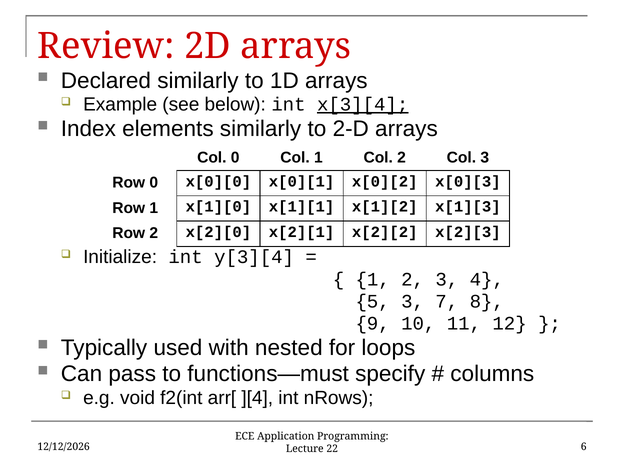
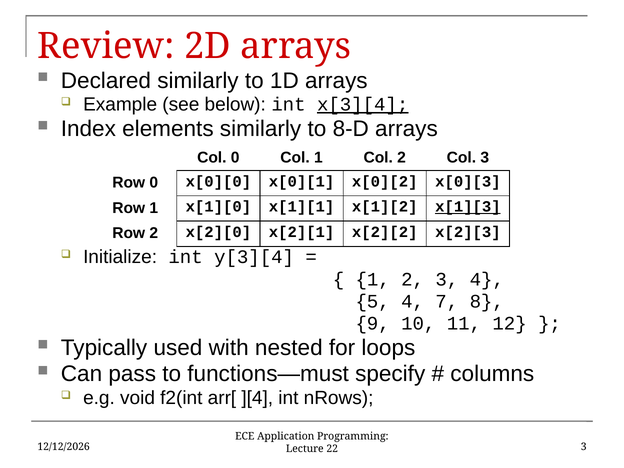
2-D: 2-D -> 8-D
x[1][3 underline: none -> present
5 3: 3 -> 4
22 6: 6 -> 3
